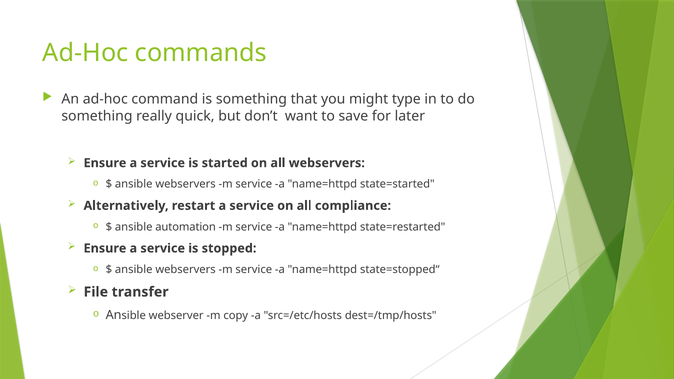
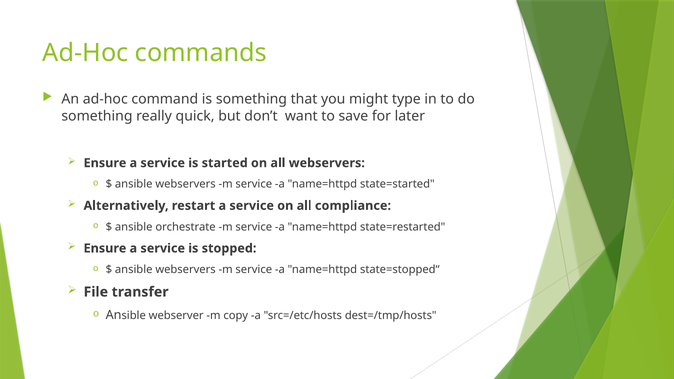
automation: automation -> orchestrate
